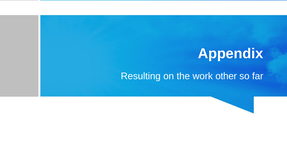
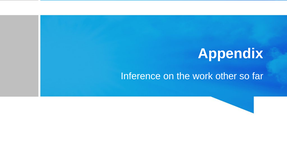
Resulting: Resulting -> Inference
